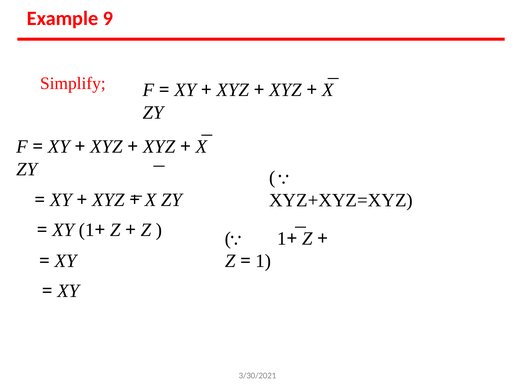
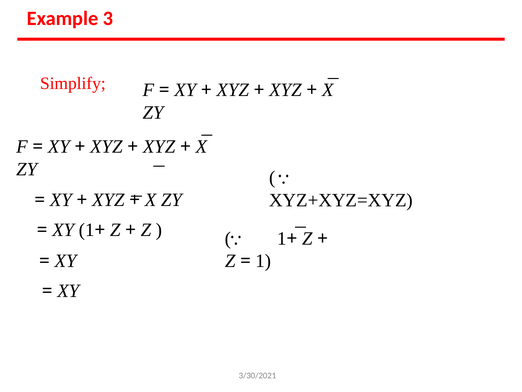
9: 9 -> 3
